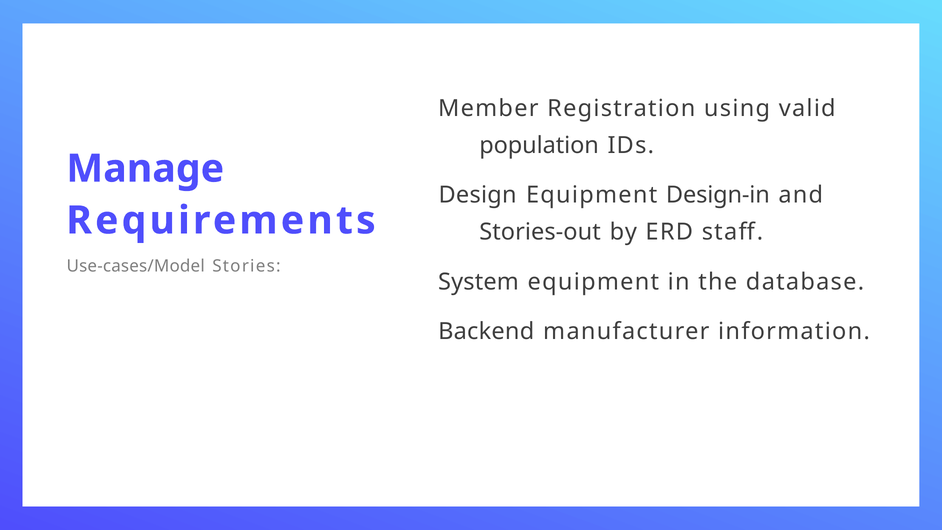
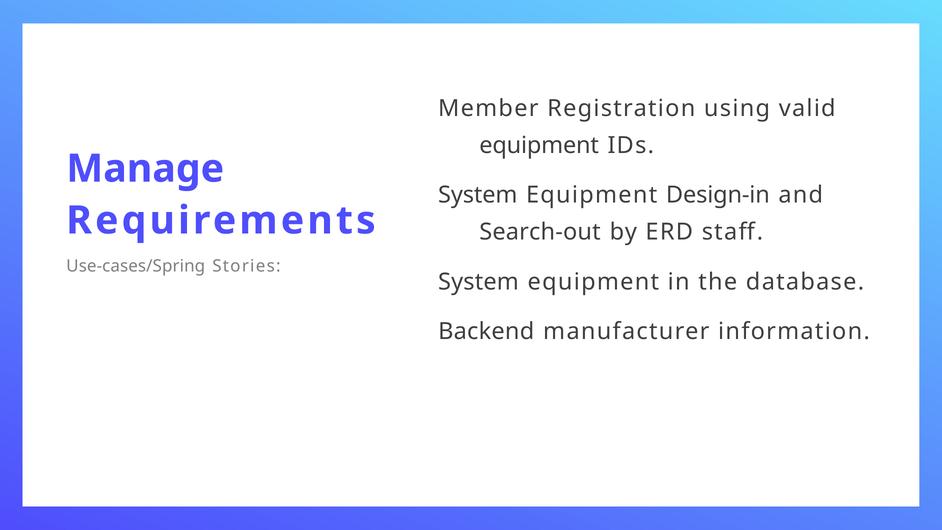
population at (539, 145): population -> equipment
Design at (478, 195): Design -> System
Stories-out: Stories-out -> Search-out
Use-cases/Model: Use-cases/Model -> Use-cases/Spring
